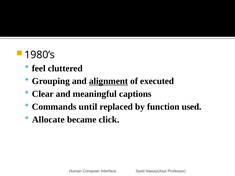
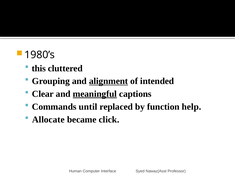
feel: feel -> this
executed: executed -> intended
meaningful underline: none -> present
used: used -> help
